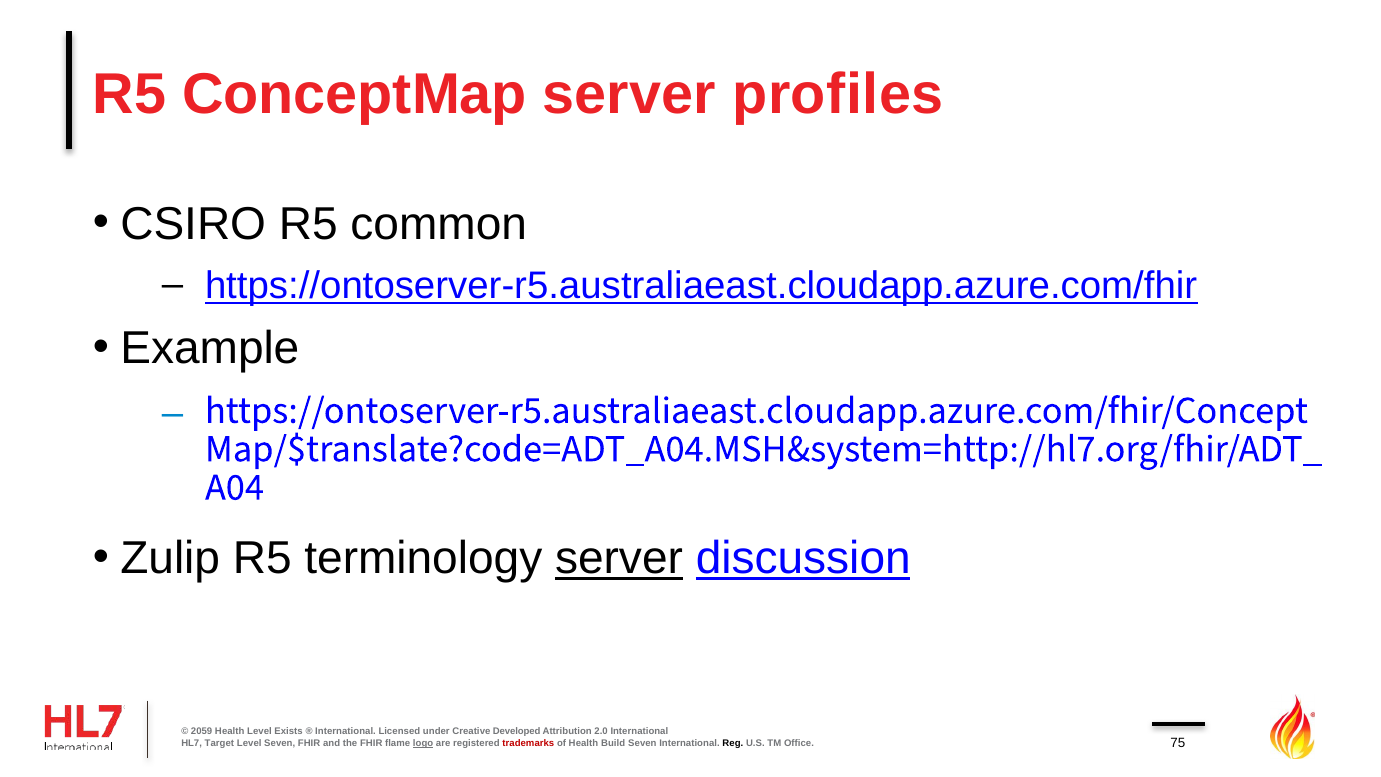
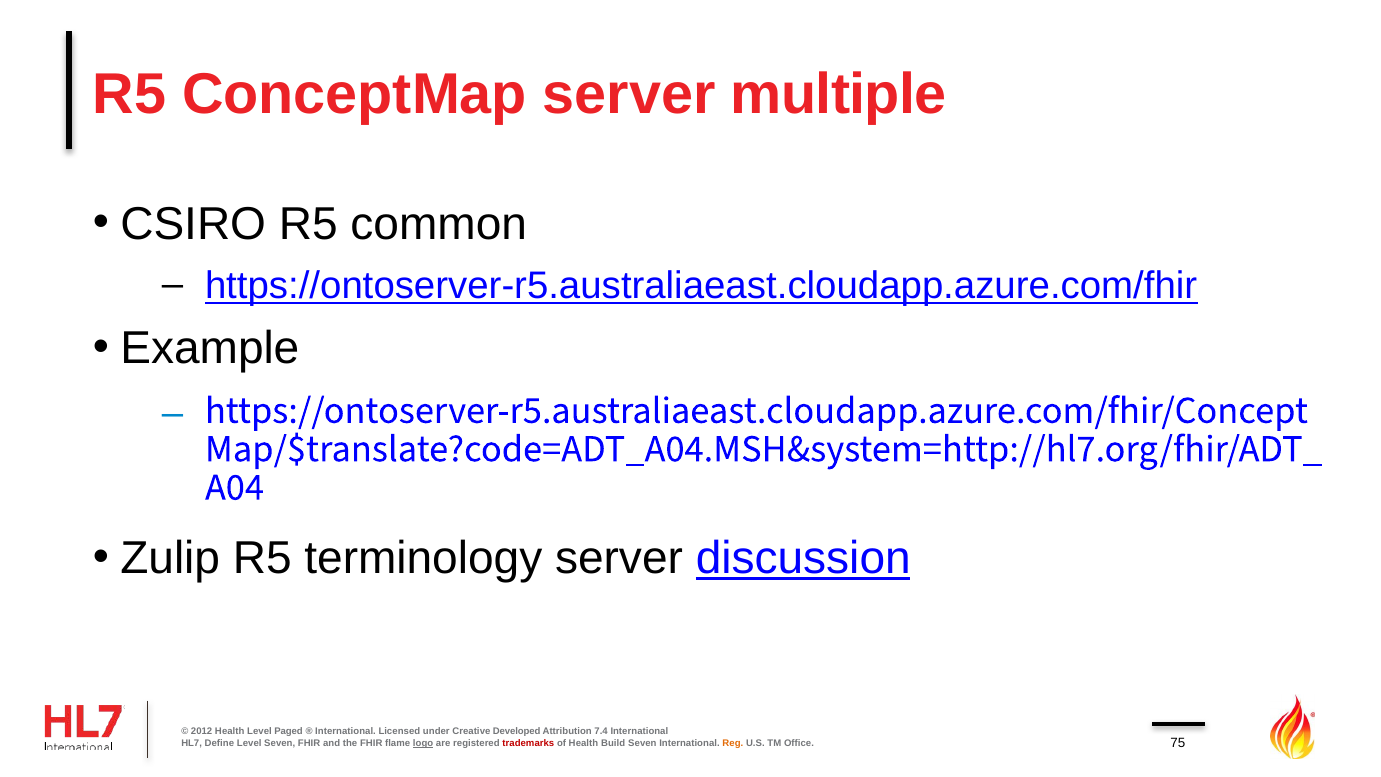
profiles: profiles -> multiple
server at (619, 558) underline: present -> none
2059: 2059 -> 2012
Exists: Exists -> Paged
2.0: 2.0 -> 7.4
Target: Target -> Define
Reg colour: black -> orange
